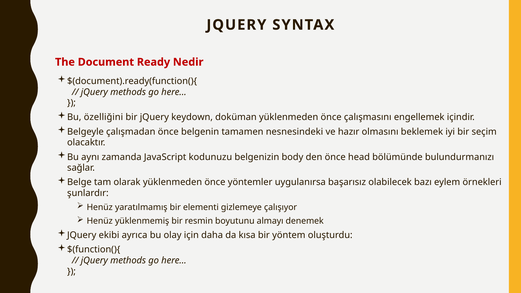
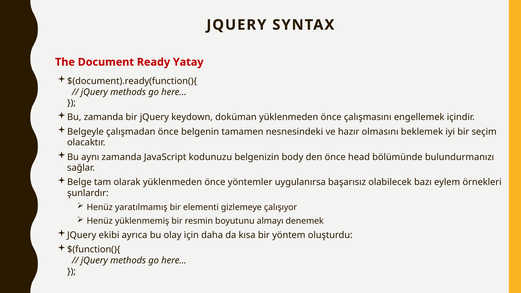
Nedir: Nedir -> Yatay
Bu özelliğini: özelliğini -> zamanda
